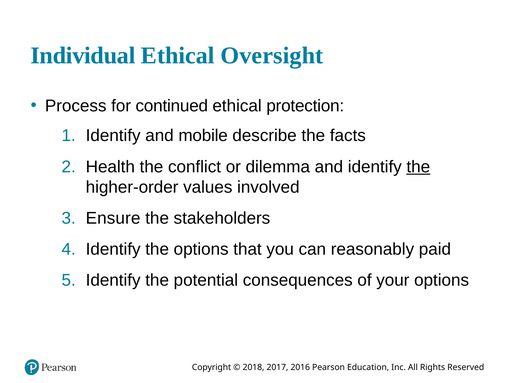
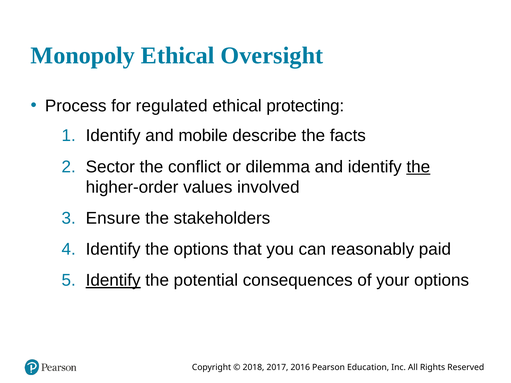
Individual: Individual -> Monopoly
continued: continued -> regulated
protection: protection -> protecting
Health: Health -> Sector
Identify at (113, 281) underline: none -> present
